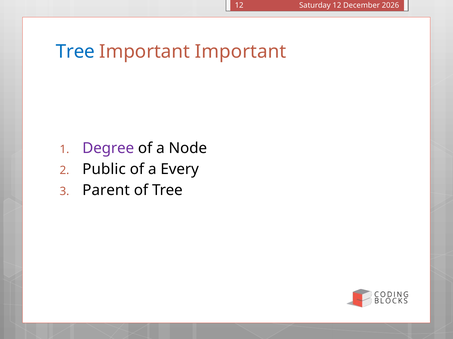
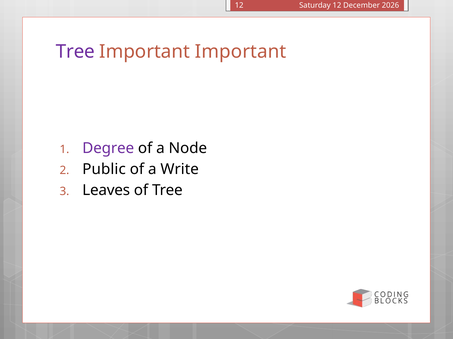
Tree at (75, 52) colour: blue -> purple
Every: Every -> Write
Parent: Parent -> Leaves
